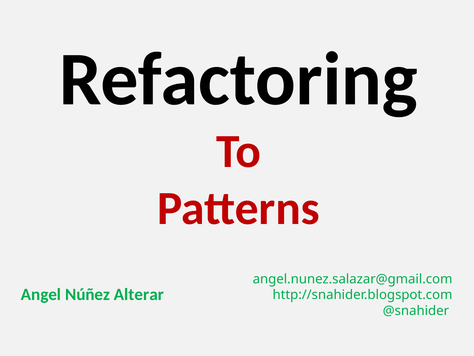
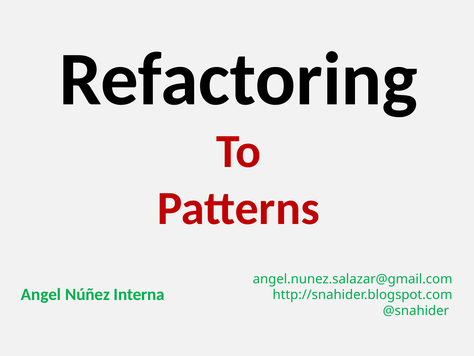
Alterar: Alterar -> Interna
